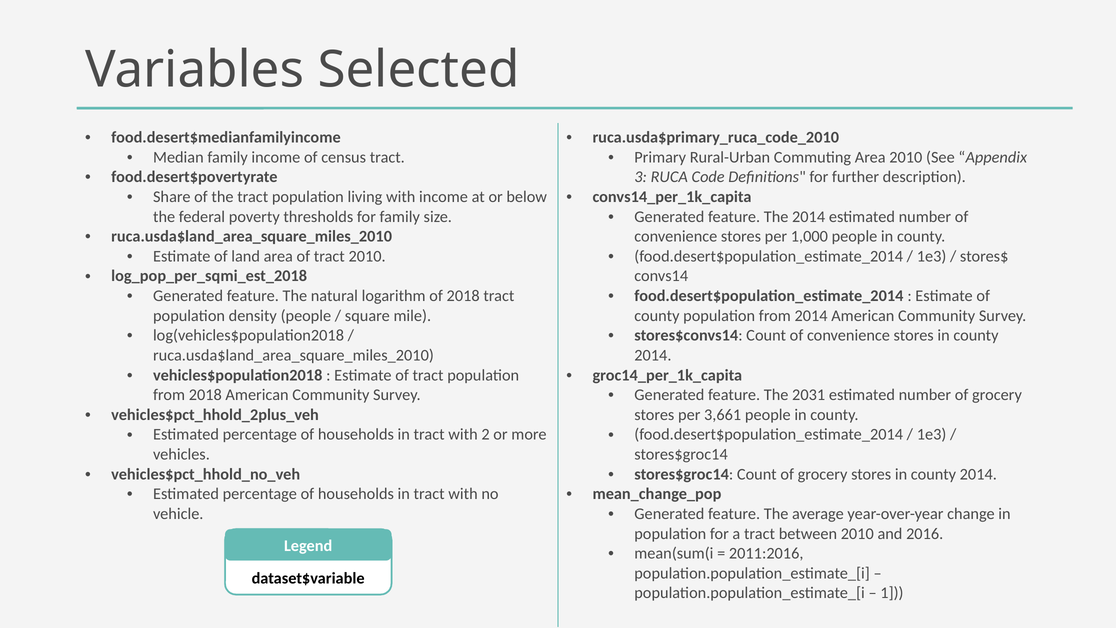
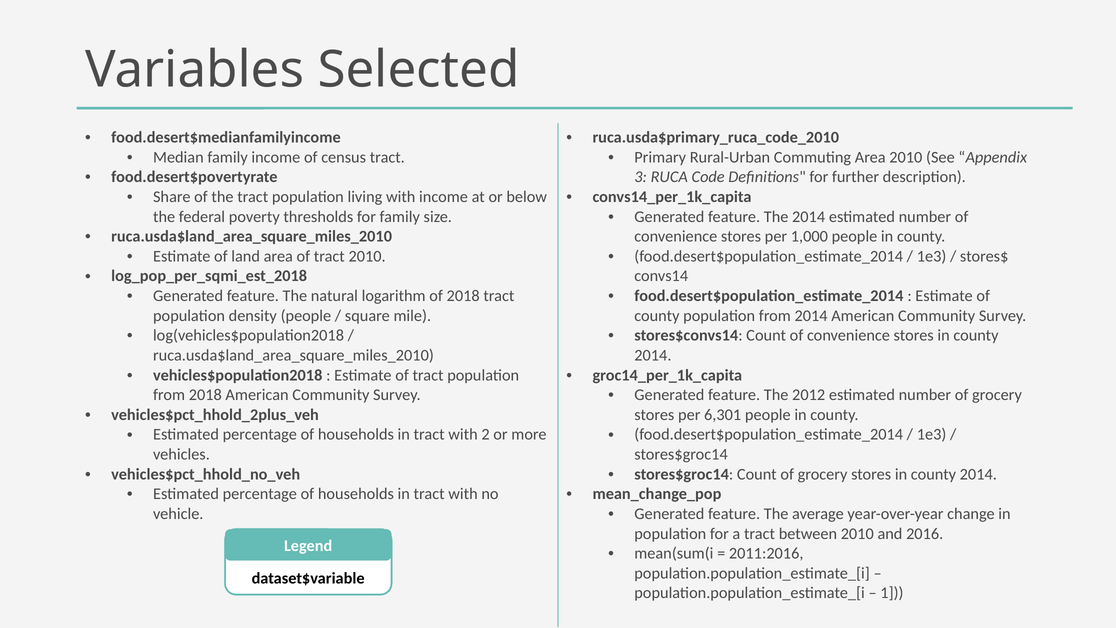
2031: 2031 -> 2012
3,661: 3,661 -> 6,301
